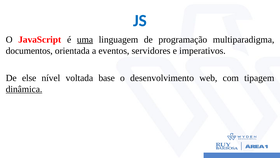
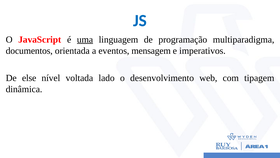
servidores: servidores -> mensagem
base: base -> lado
dinâmica underline: present -> none
